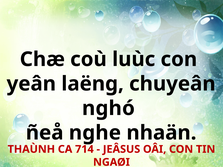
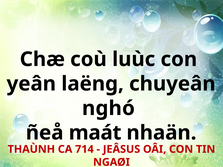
nghe: nghe -> maát
